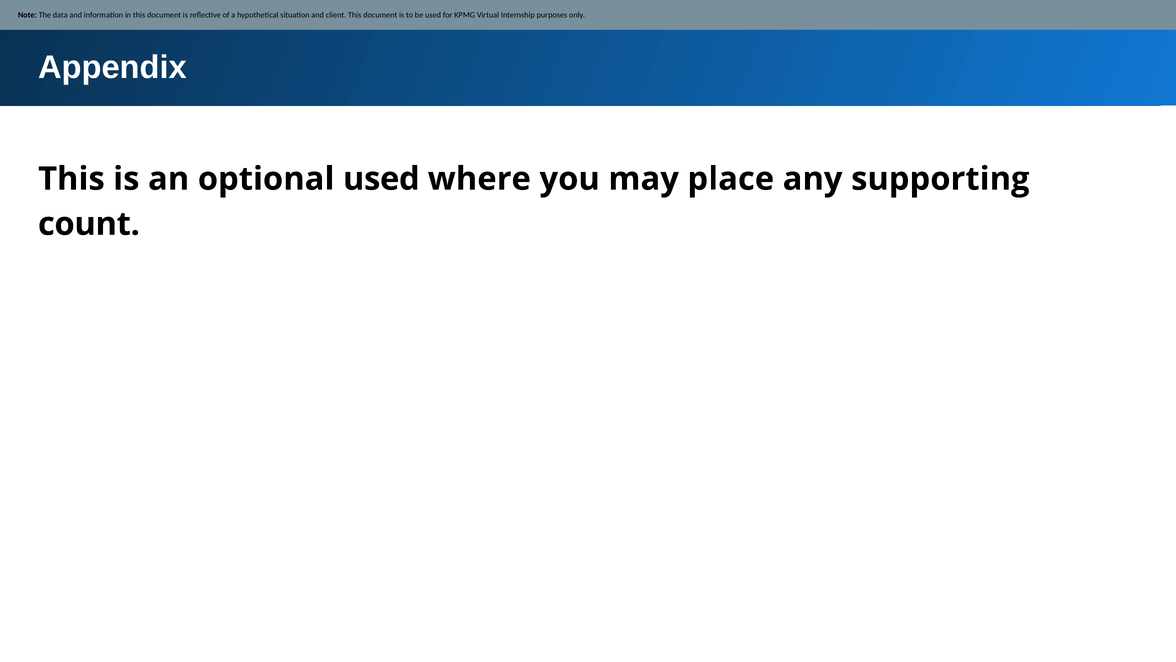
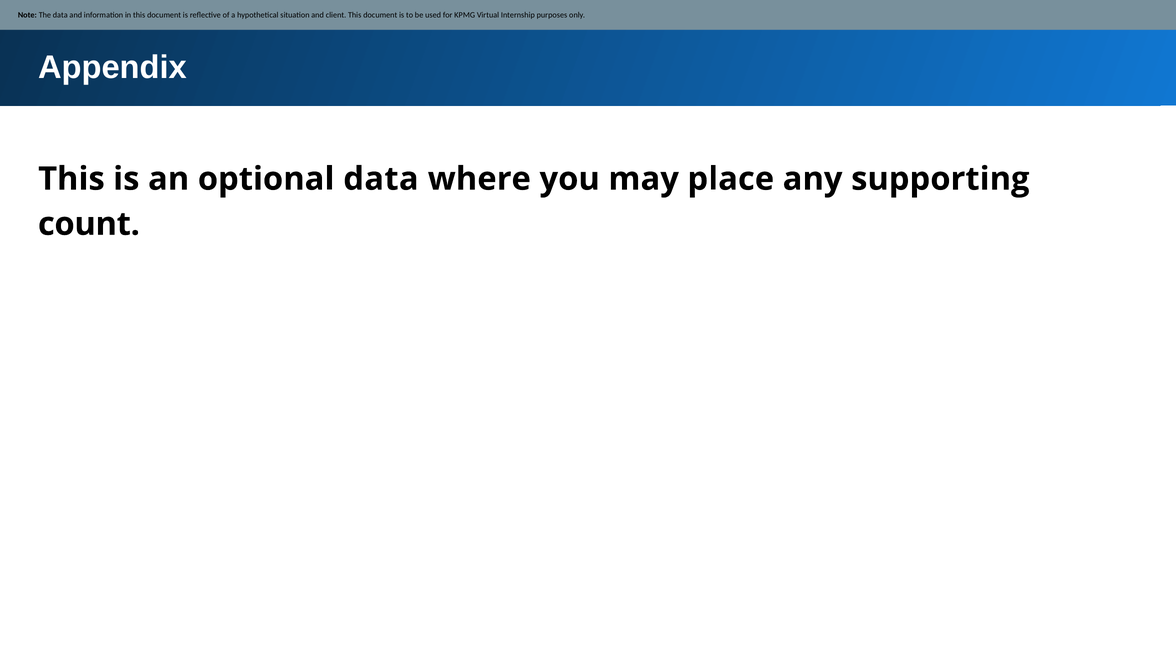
optional used: used -> data
